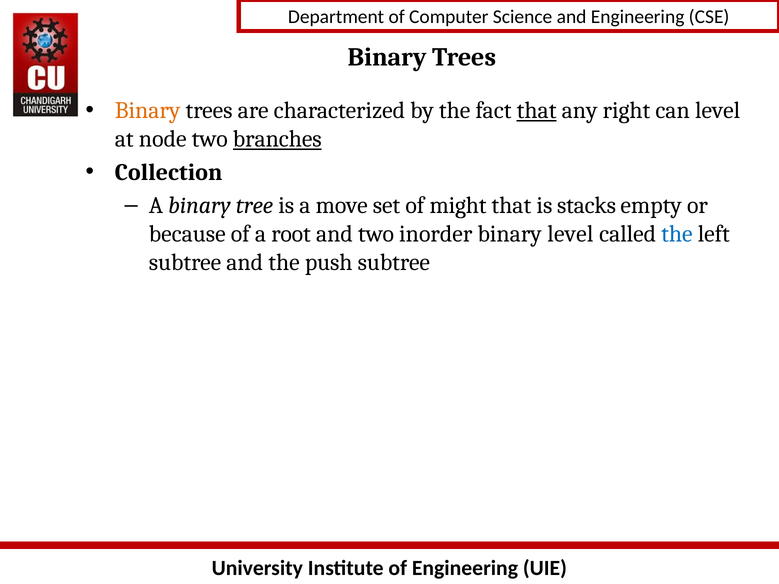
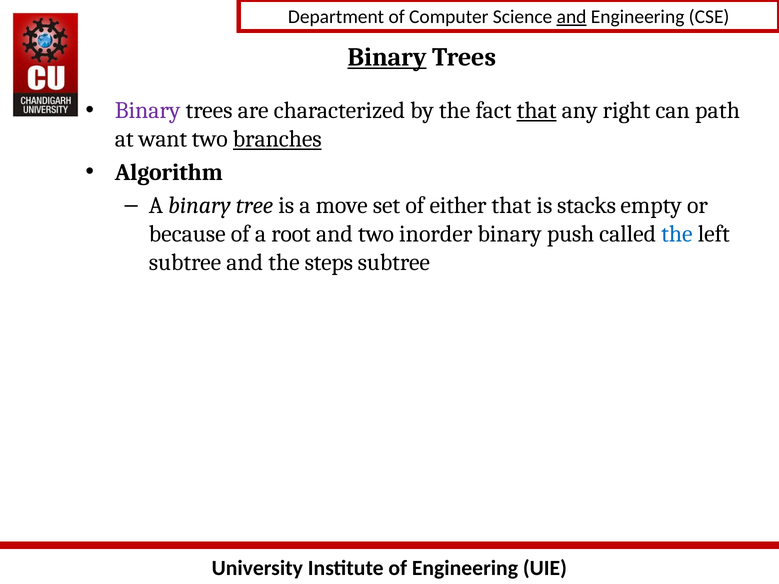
and at (572, 17) underline: none -> present
Binary at (387, 57) underline: none -> present
Binary at (148, 111) colour: orange -> purple
can level: level -> path
node: node -> want
Collection: Collection -> Algorithm
might: might -> either
binary level: level -> push
push: push -> steps
